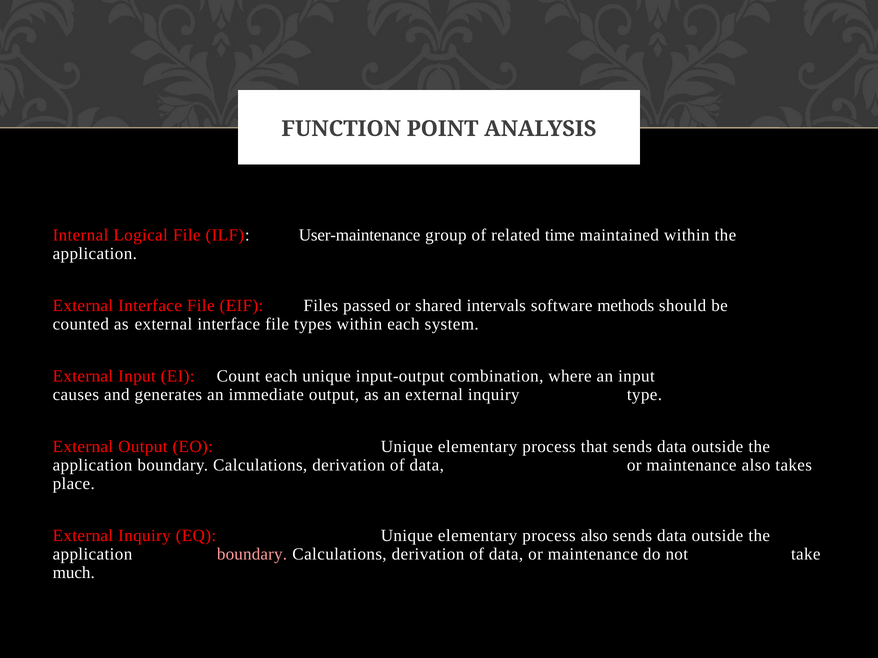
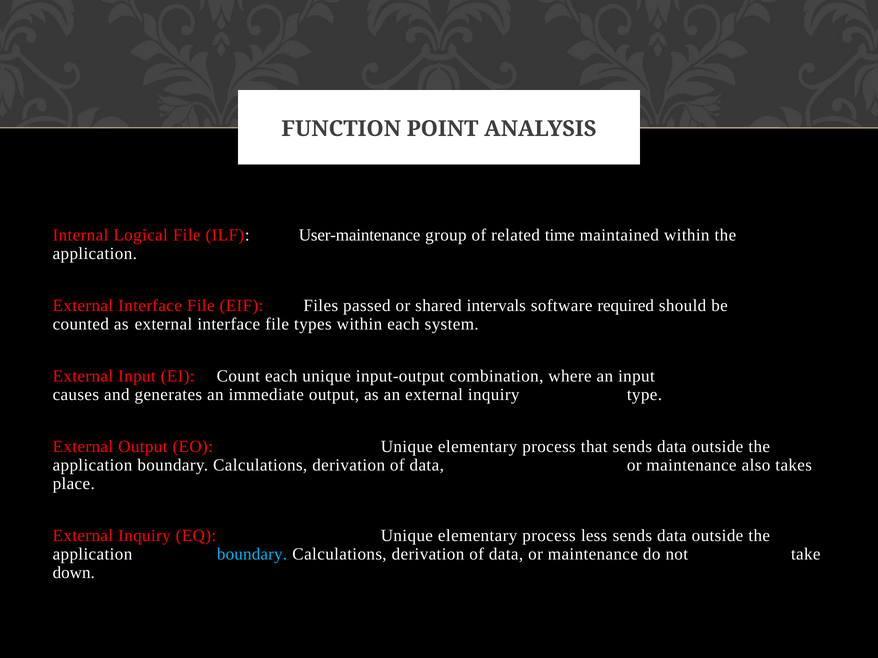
methods: methods -> required
process also: also -> less
boundary at (252, 555) colour: pink -> light blue
much: much -> down
